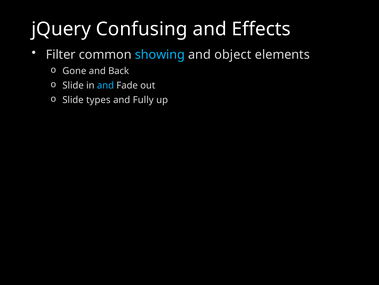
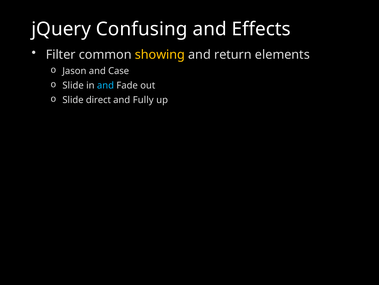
showing colour: light blue -> yellow
object: object -> return
Gone: Gone -> Jason
Back: Back -> Case
types: types -> direct
